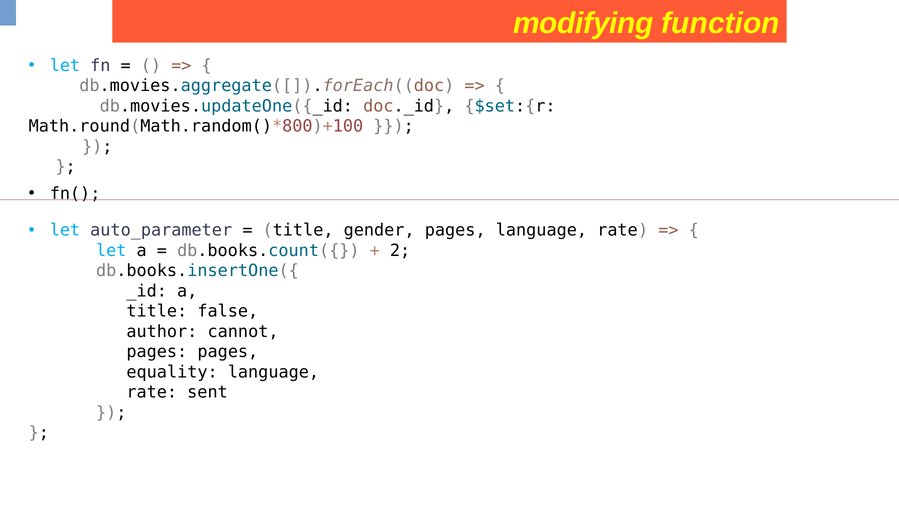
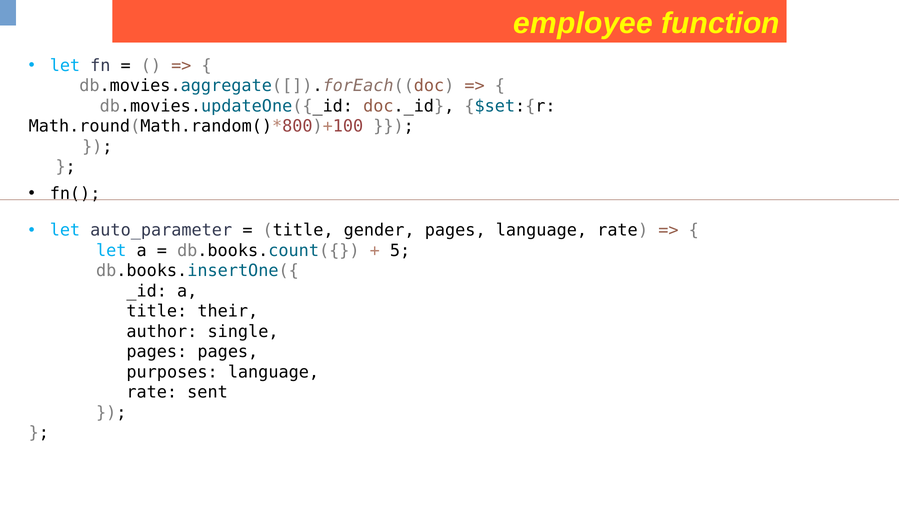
modifying: modifying -> employee
2: 2 -> 5
false: false -> their
cannot: cannot -> single
equality: equality -> purposes
